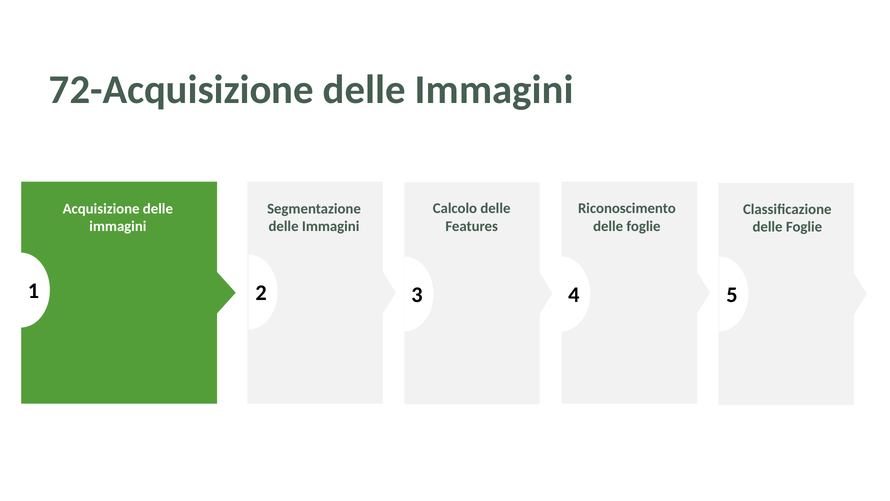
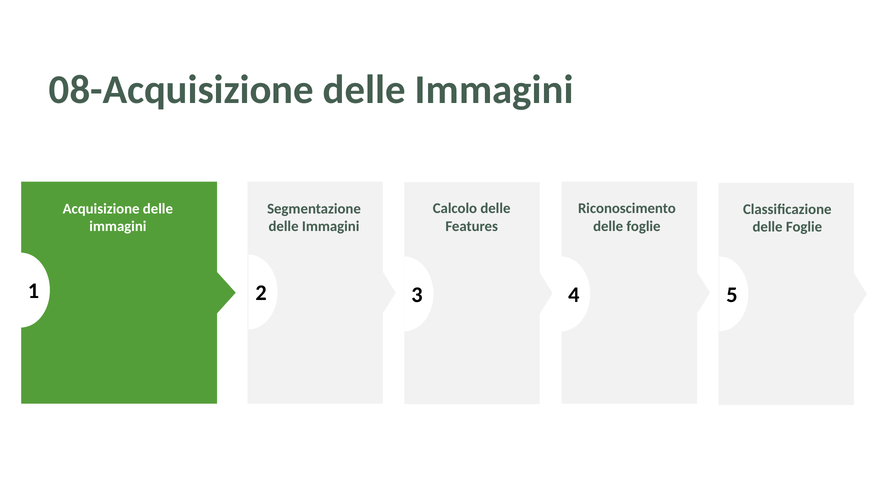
72-Acquisizione: 72-Acquisizione -> 08-Acquisizione
